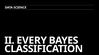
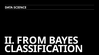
EVERY: EVERY -> FROM
